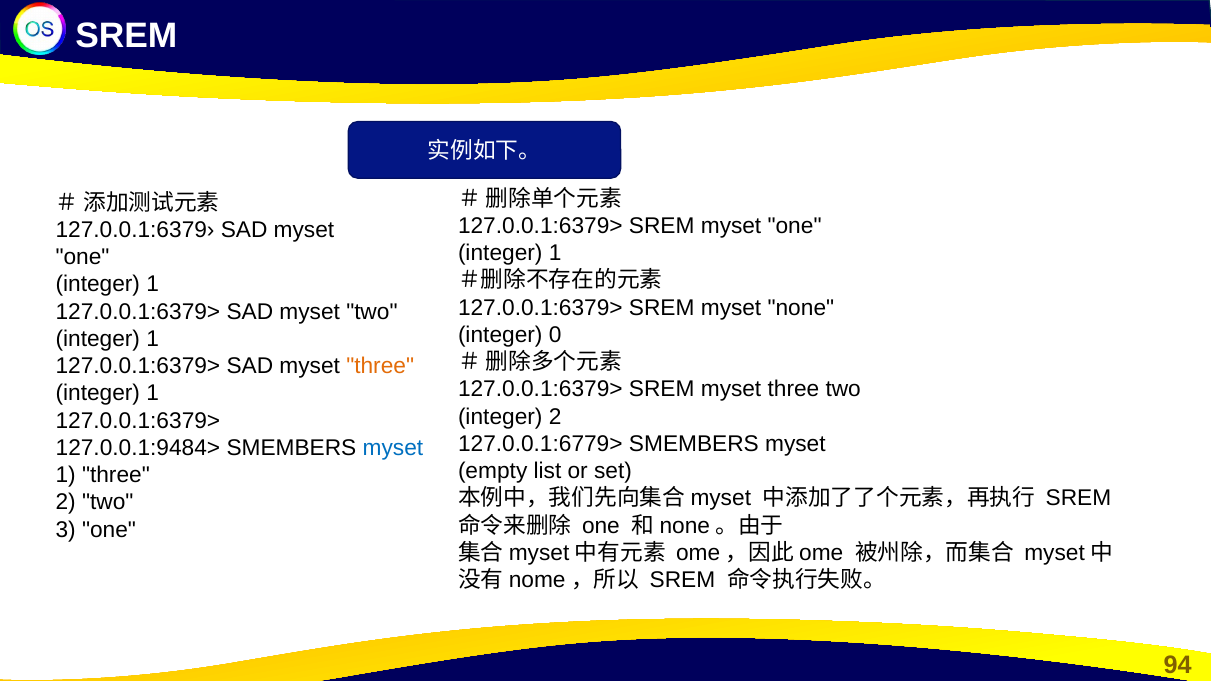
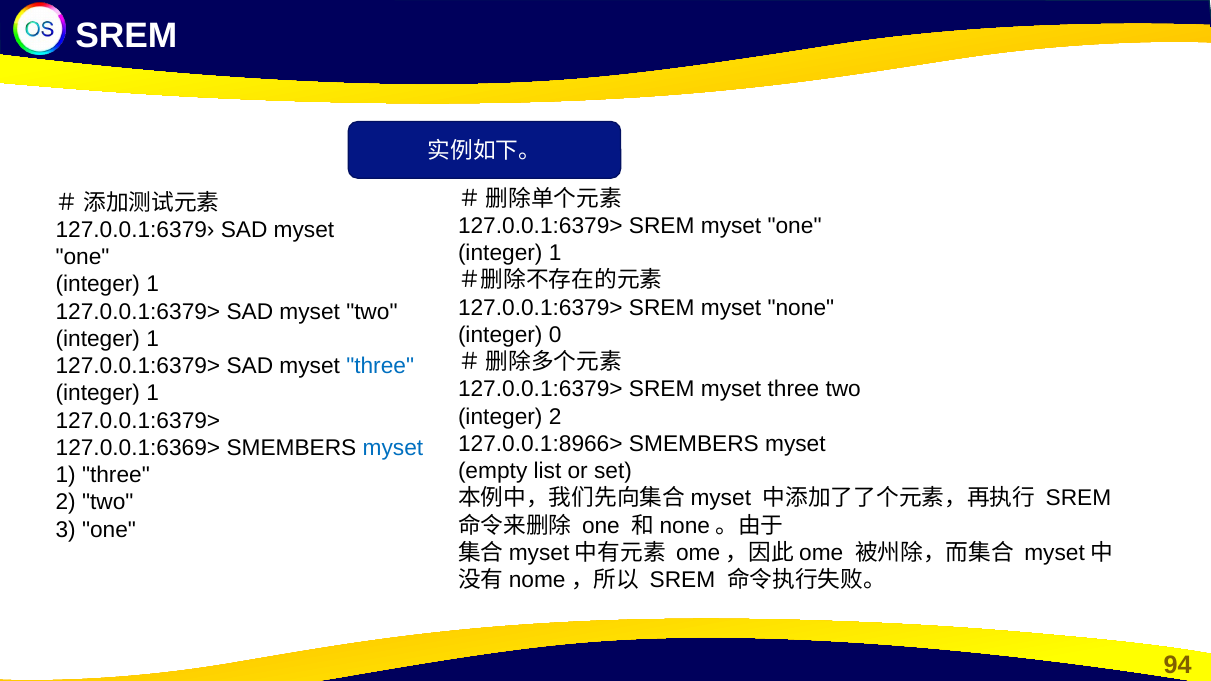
three at (380, 366) colour: orange -> blue
127.0.0.1:6779>: 127.0.0.1:6779> -> 127.0.0.1:8966>
127.0.0.1:9484>: 127.0.0.1:9484> -> 127.0.0.1:6369>
